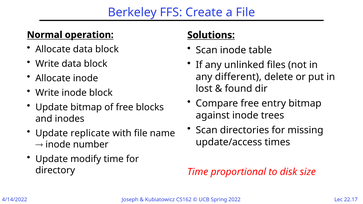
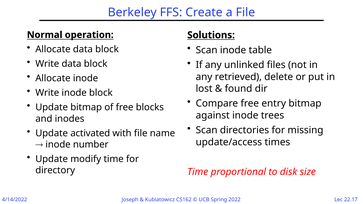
different: different -> retrieved
replicate: replicate -> activated
